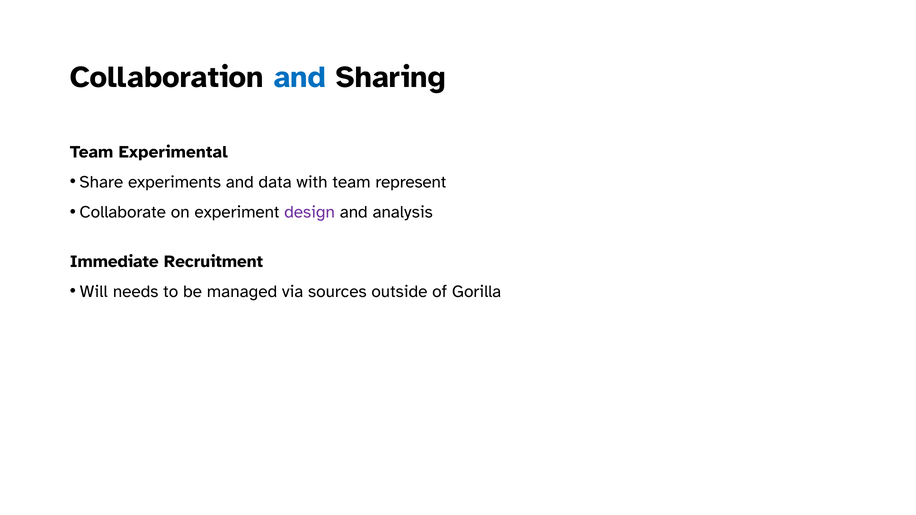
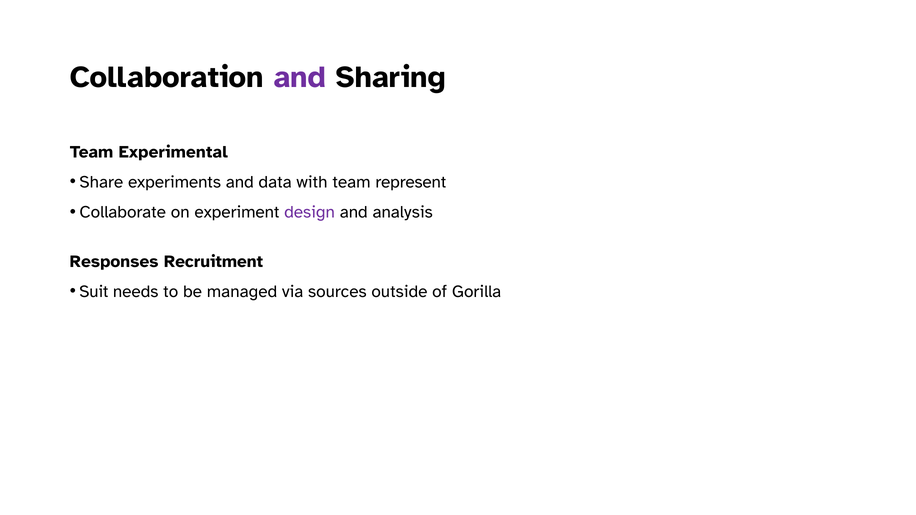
and at (300, 77) colour: blue -> purple
Immediate: Immediate -> Responses
Will: Will -> Suit
